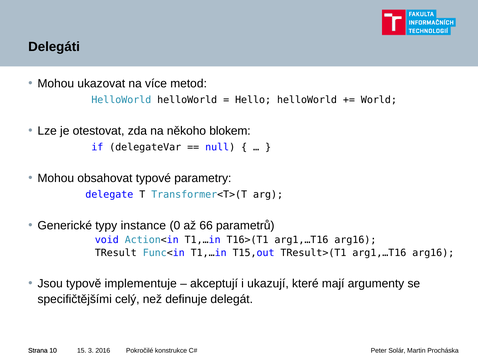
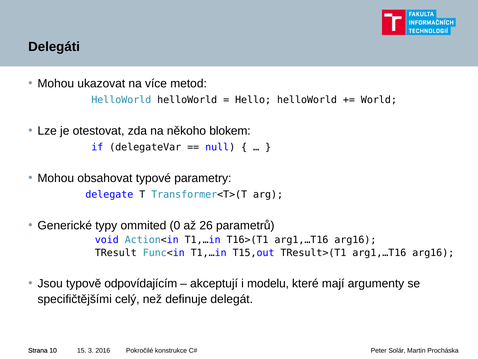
instance: instance -> ommited
66: 66 -> 26
implementuje: implementuje -> odpovídajícím
ukazují: ukazují -> modelu
